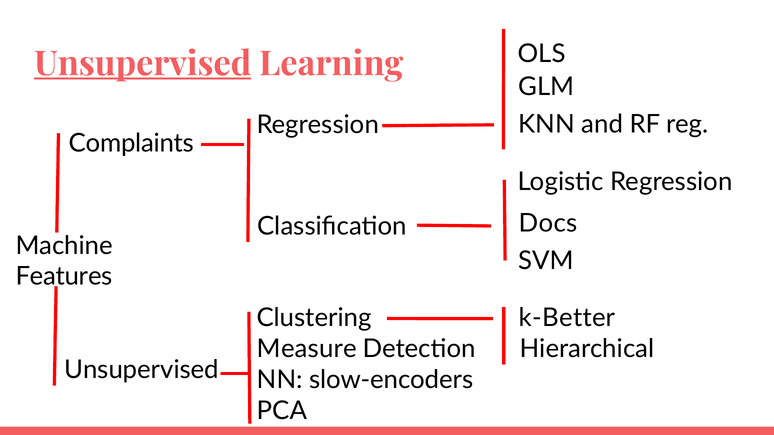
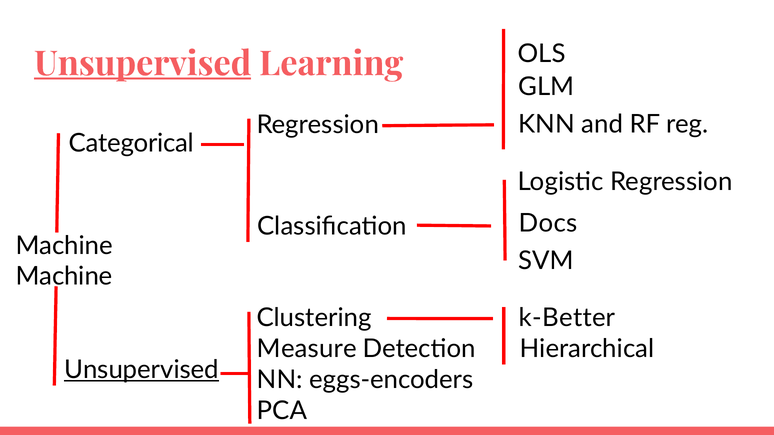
Complaints: Complaints -> Categorical
Features at (64, 277): Features -> Machine
Unsupervised at (142, 370) underline: none -> present
slow-encoders: slow-encoders -> eggs-encoders
